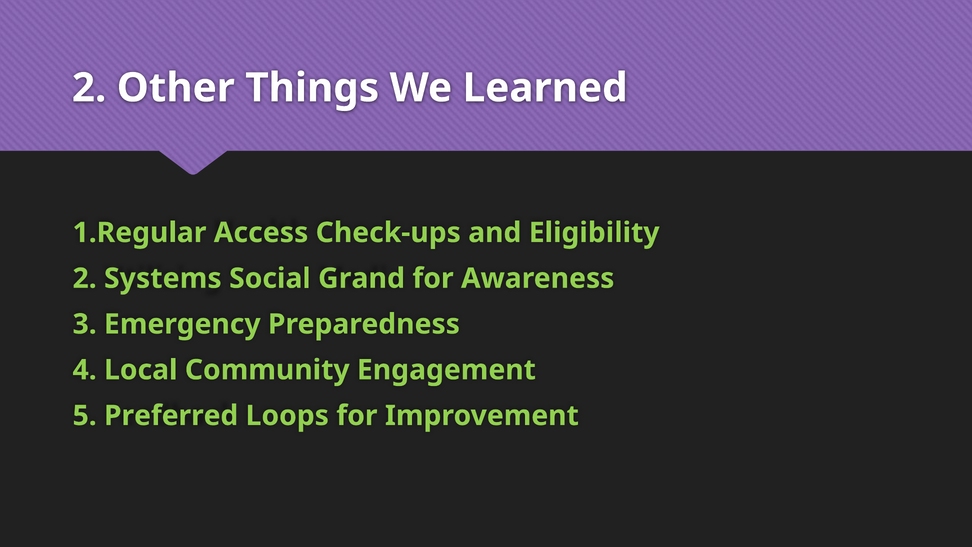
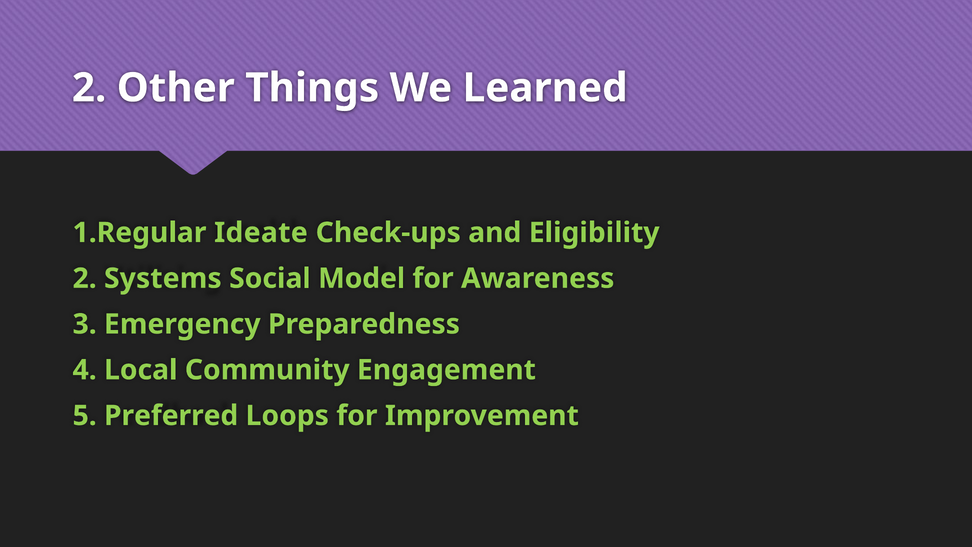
Access: Access -> Ideate
Grand: Grand -> Model
